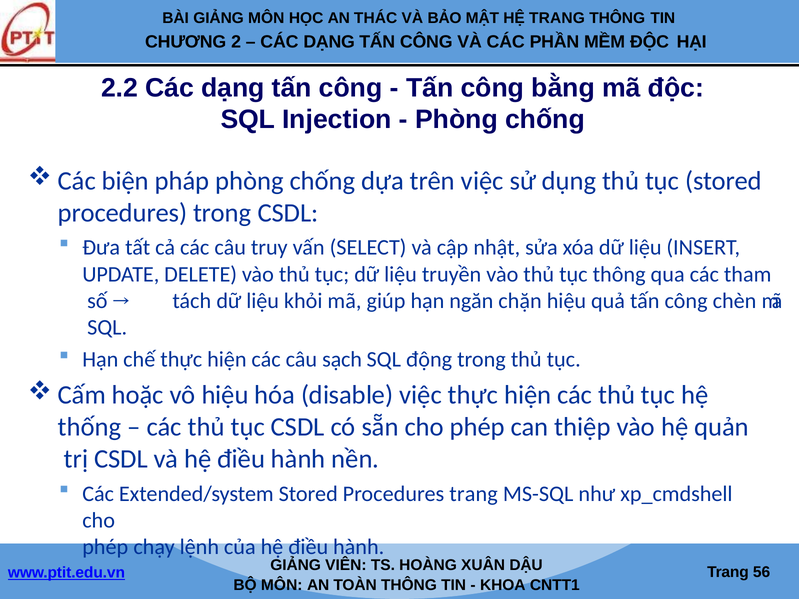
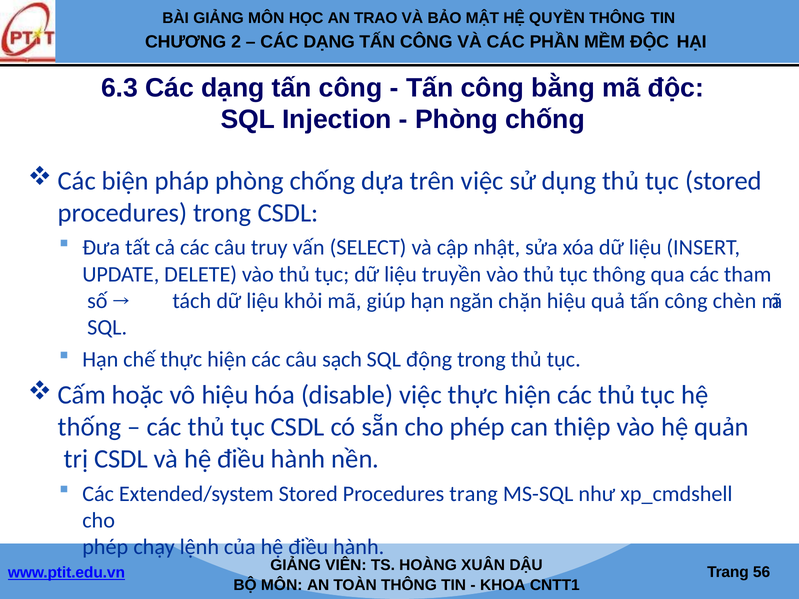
THÁC: THÁC -> TRAO
HỆ TRANG: TRANG -> QUYỀN
2.2: 2.2 -> 6.3
